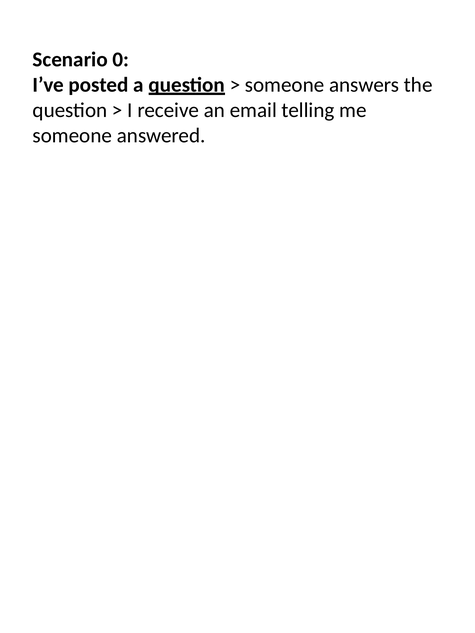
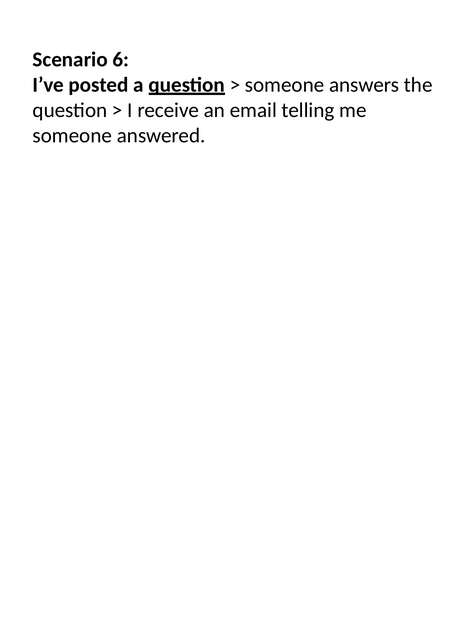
0: 0 -> 6
